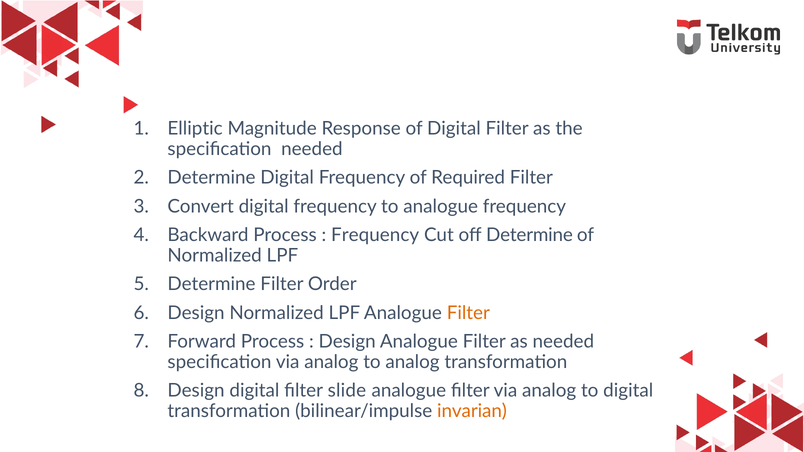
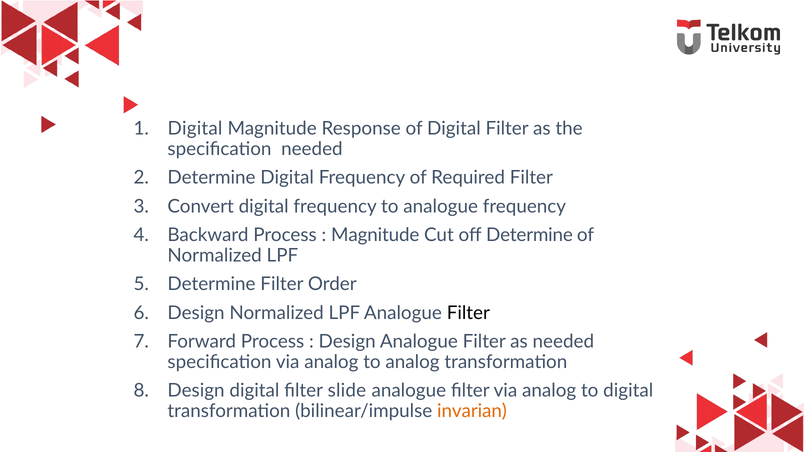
Elliptic at (195, 129): Elliptic -> Digital
Frequency at (375, 235): Frequency -> Magnitude
Filter at (468, 313) colour: orange -> black
